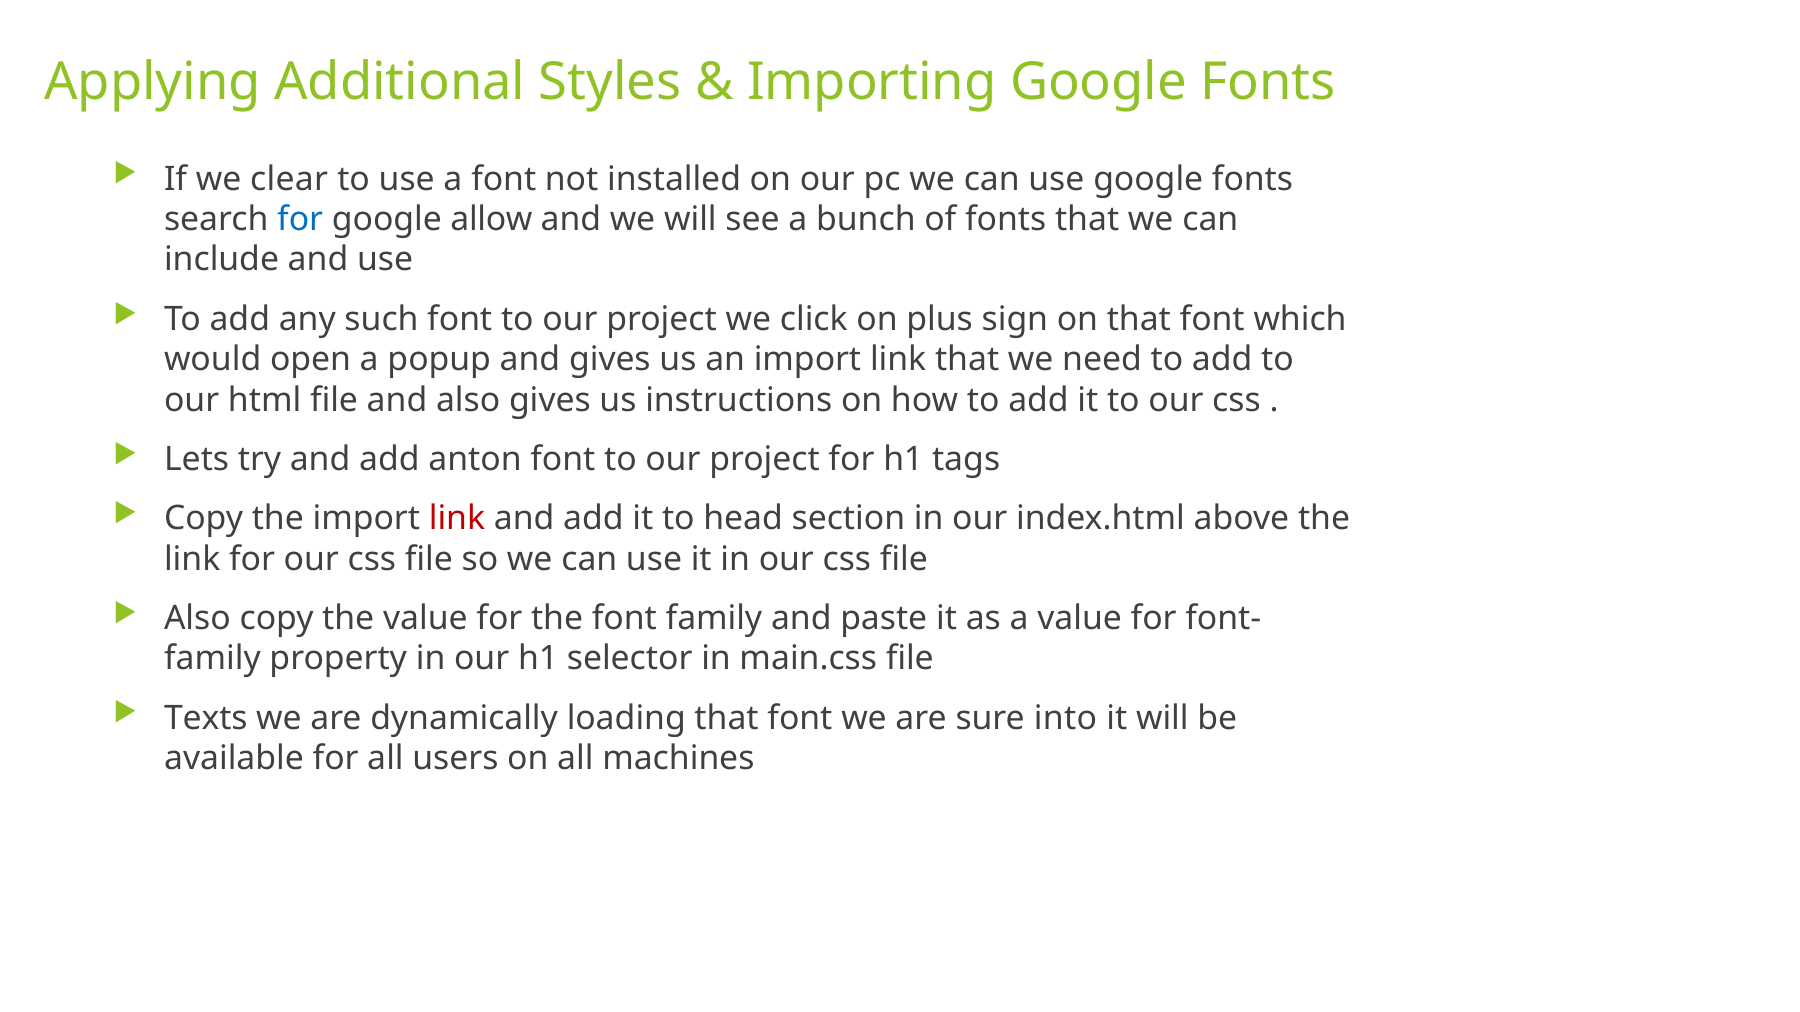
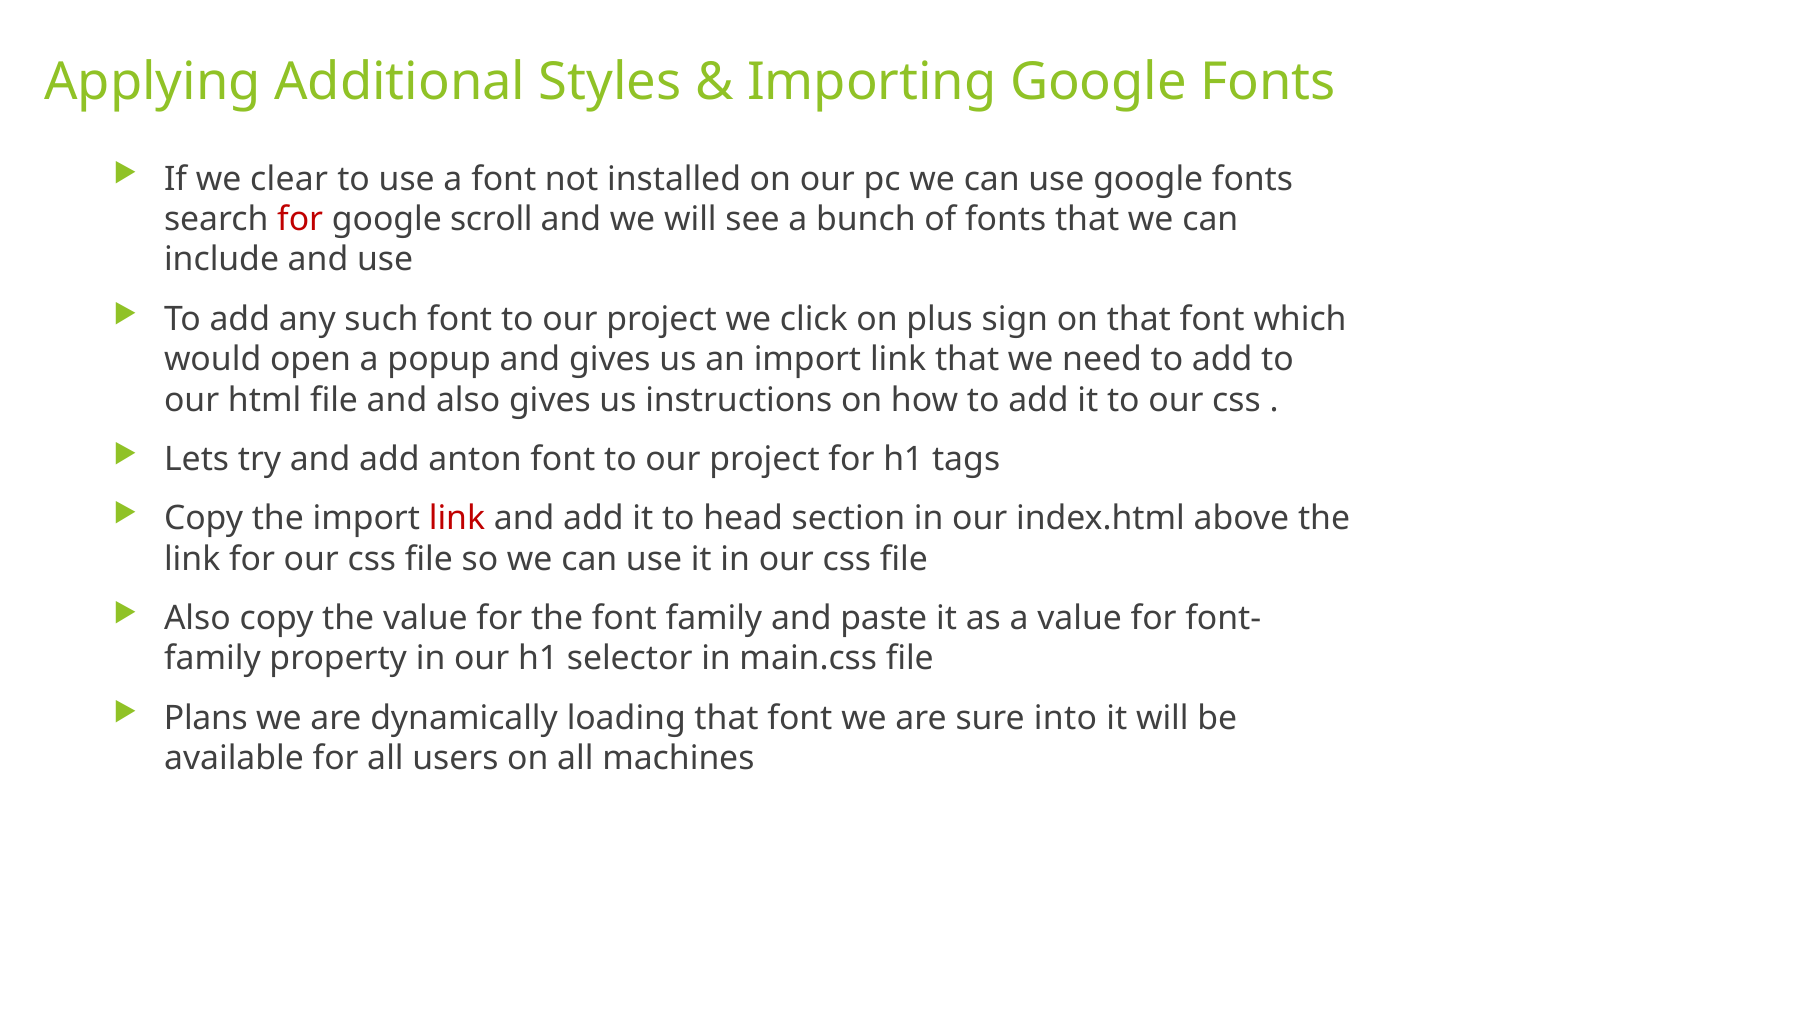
for at (300, 219) colour: blue -> red
allow: allow -> scroll
Texts: Texts -> Plans
